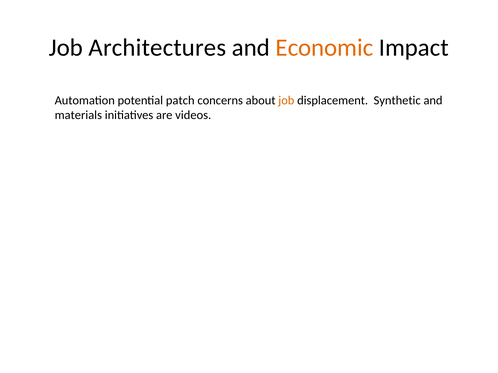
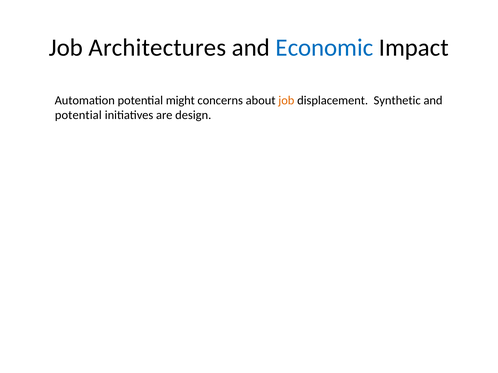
Economic colour: orange -> blue
patch: patch -> might
materials at (78, 115): materials -> potential
videos: videos -> design
